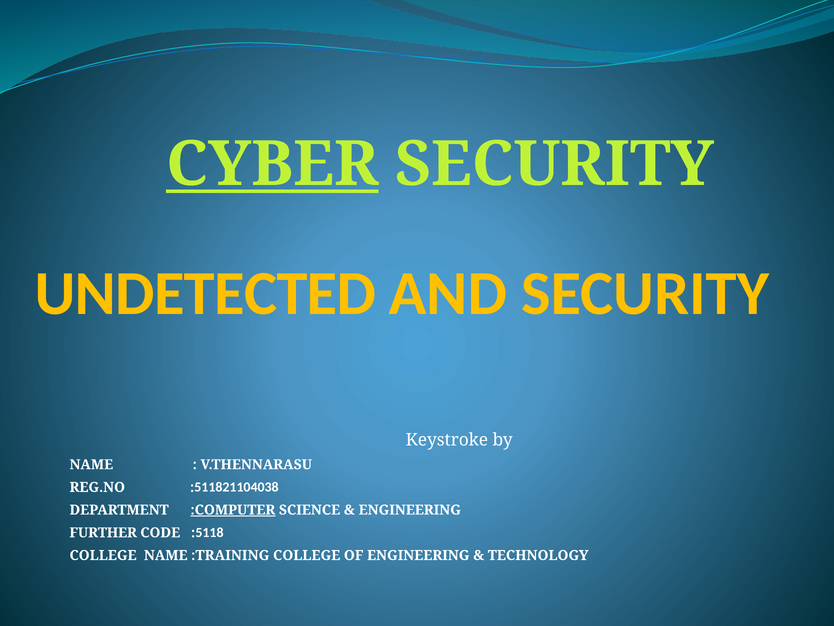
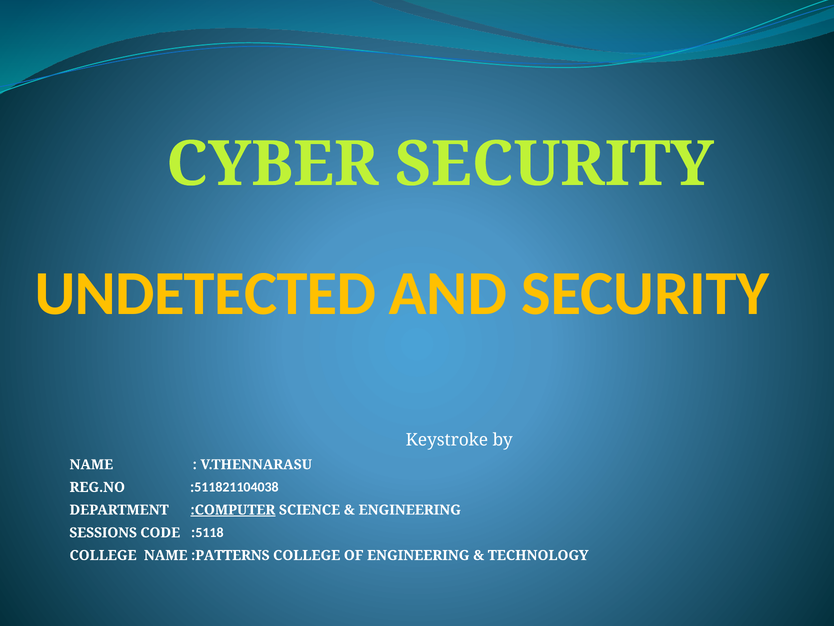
CYBER underline: present -> none
FURTHER: FURTHER -> SESSIONS
:TRAINING: :TRAINING -> :PATTERNS
